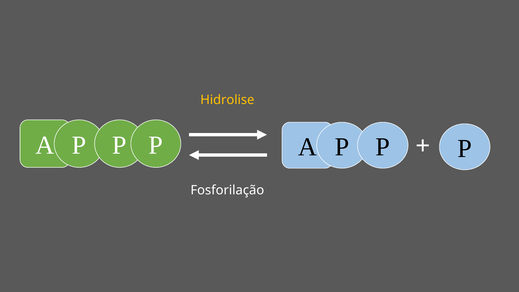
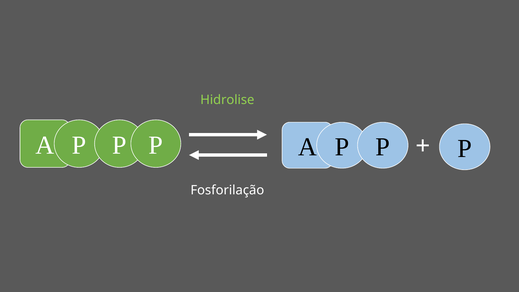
Hidrolise colour: yellow -> light green
